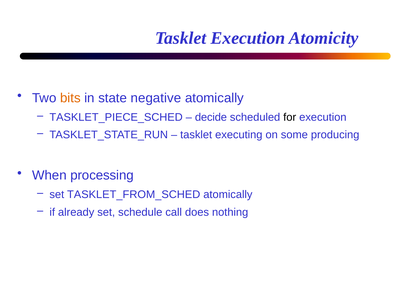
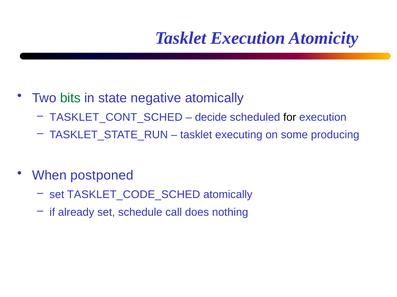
bits colour: orange -> green
TASKLET_PIECE_SCHED: TASKLET_PIECE_SCHED -> TASKLET_CONT_SCHED
processing: processing -> postponed
TASKLET_FROM_SCHED: TASKLET_FROM_SCHED -> TASKLET_CODE_SCHED
